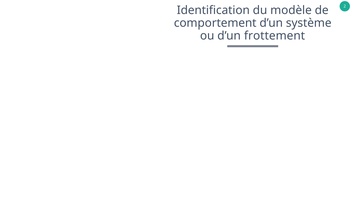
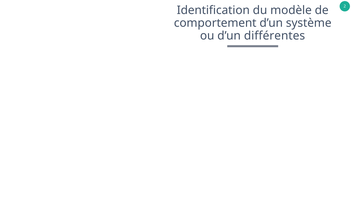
frottement: frottement -> différentes
